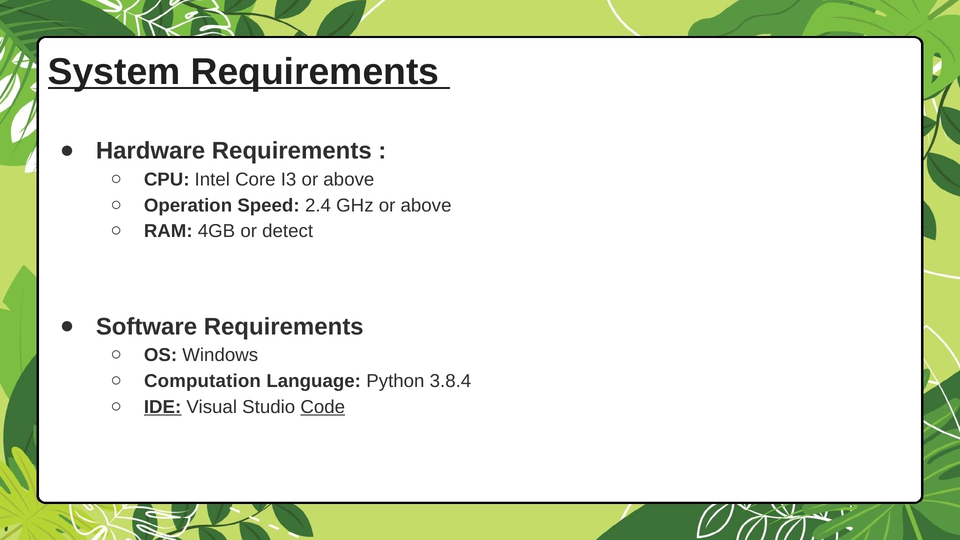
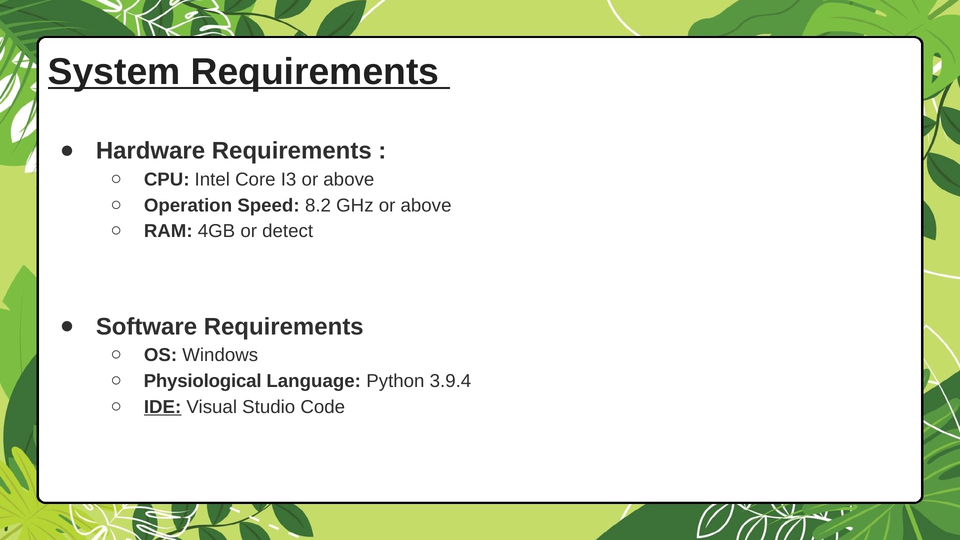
2.4: 2.4 -> 8.2
Computation: Computation -> Physiological
3.8.4: 3.8.4 -> 3.9.4
Code underline: present -> none
